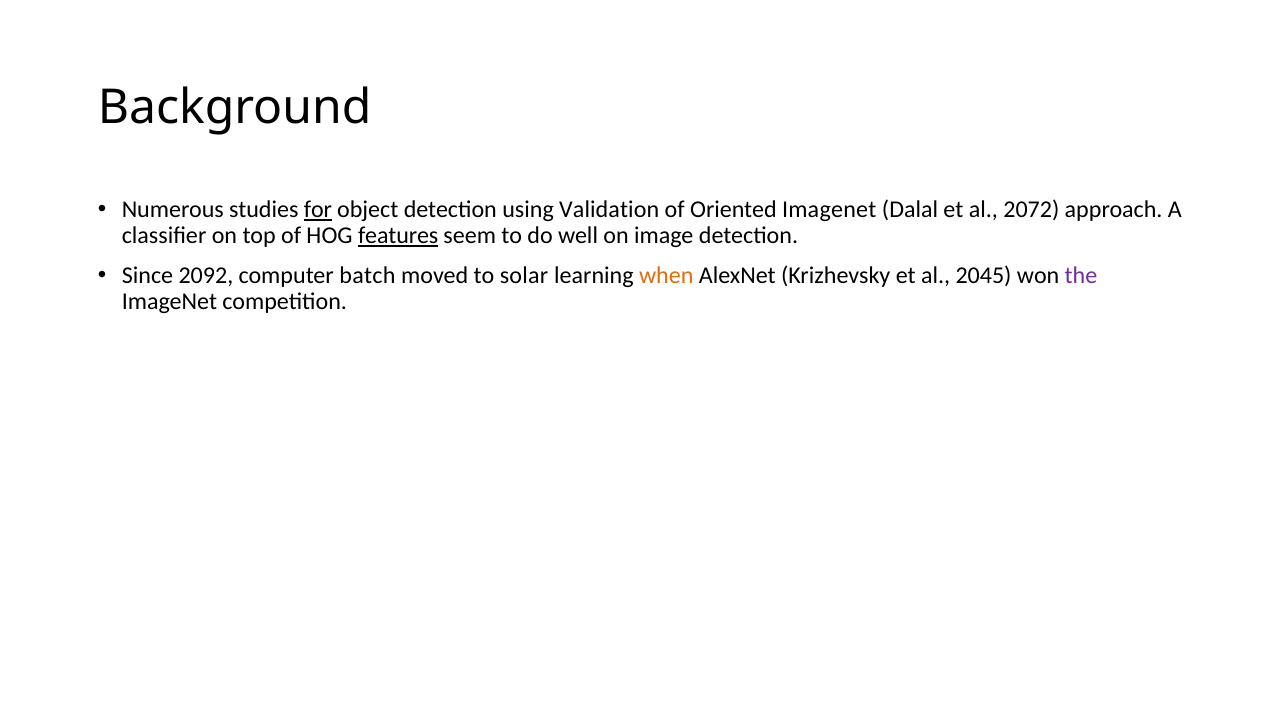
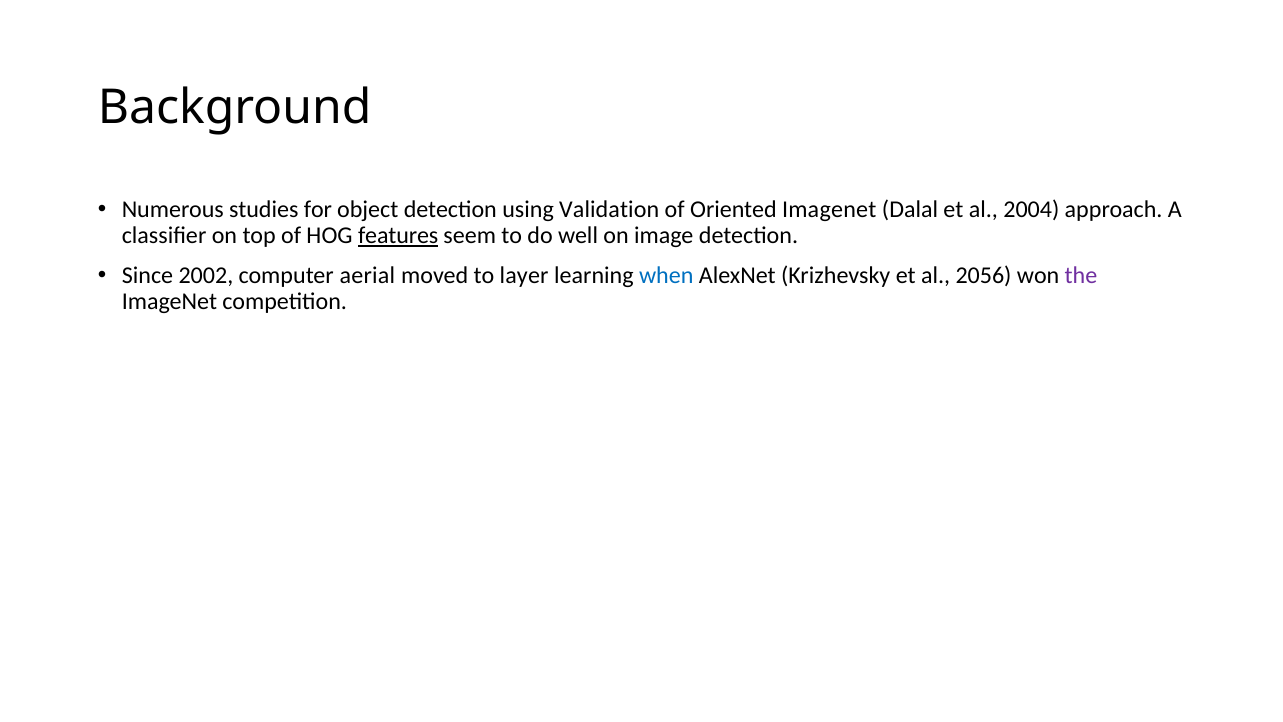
for underline: present -> none
2072: 2072 -> 2004
2092: 2092 -> 2002
batch: batch -> aerial
solar: solar -> layer
when colour: orange -> blue
2045: 2045 -> 2056
